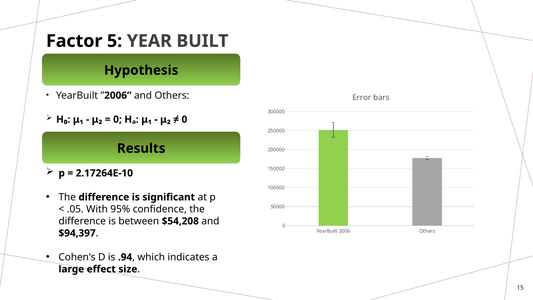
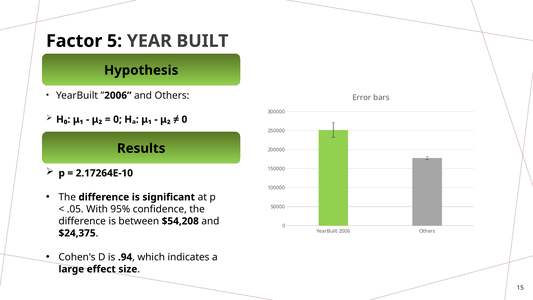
$94,397: $94,397 -> $24,375
